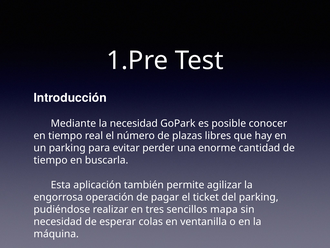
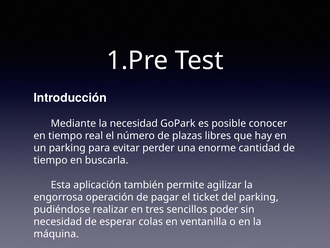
mapa: mapa -> poder
